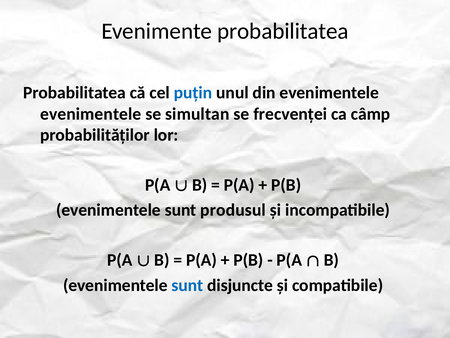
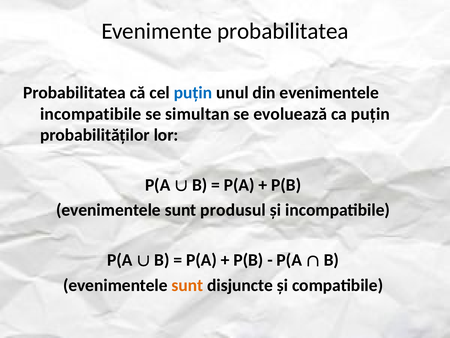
evenimentele at (91, 114): evenimentele -> incompatibile
frecvenței: frecvenței -> evoluează
ca câmp: câmp -> puțin
sunt at (187, 285) colour: blue -> orange
